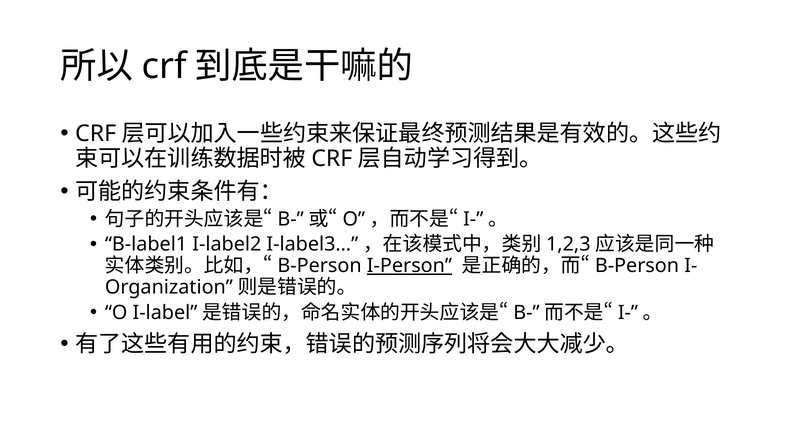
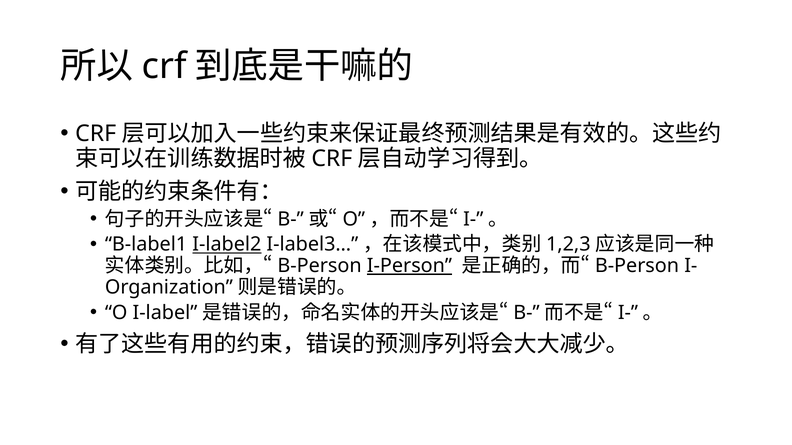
I-label2 underline: none -> present
